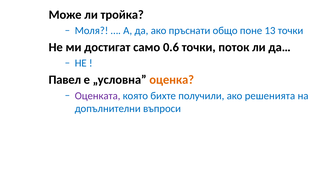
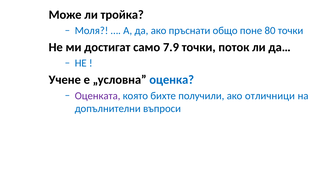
13: 13 -> 80
0.6: 0.6 -> 7.9
Павел: Павел -> Учене
оценка colour: orange -> blue
решенията: решенията -> отличници
